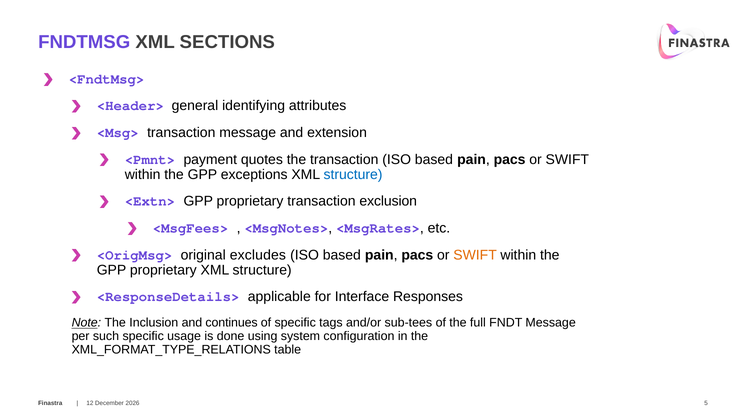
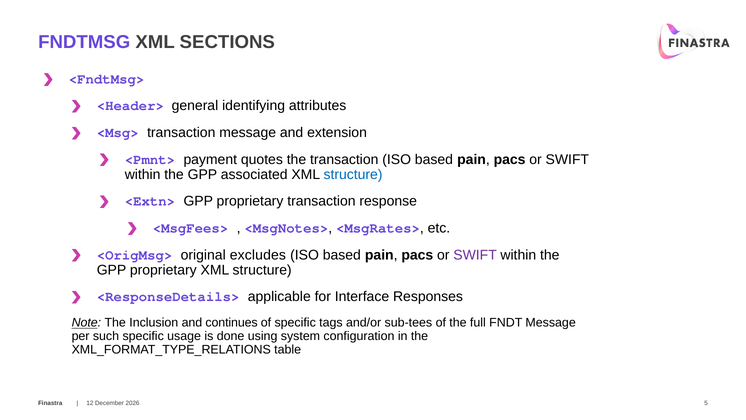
exceptions: exceptions -> associated
exclusion: exclusion -> response
SWIFT at (475, 255) colour: orange -> purple
